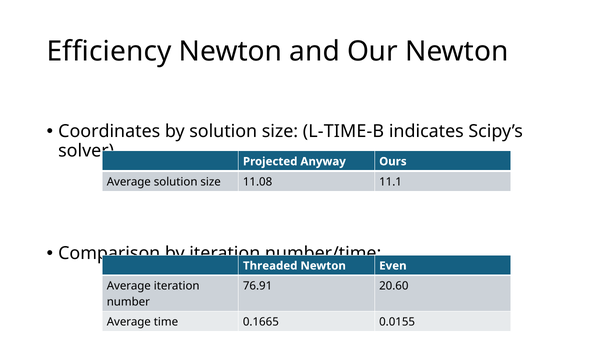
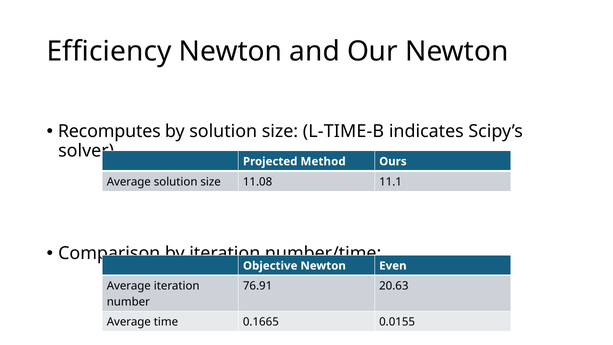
Coordinates: Coordinates -> Recomputes
Anyway: Anyway -> Method
Threaded: Threaded -> Objective
20.60: 20.60 -> 20.63
